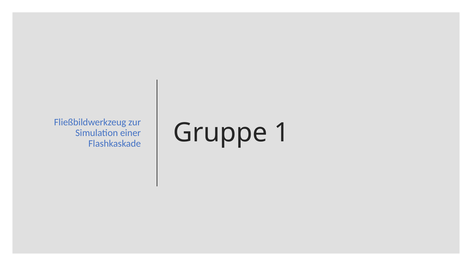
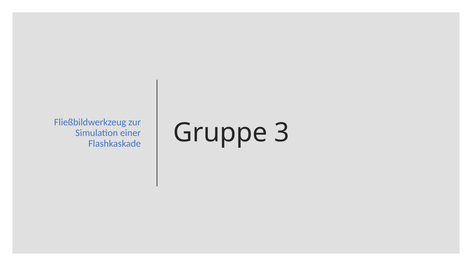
1: 1 -> 3
